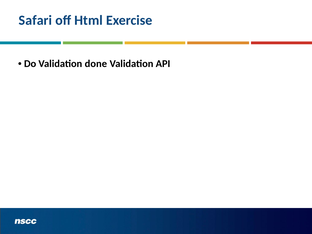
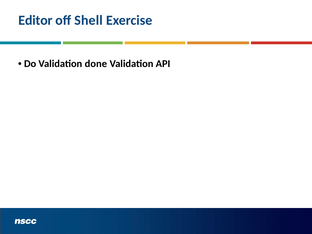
Safari: Safari -> Editor
Html: Html -> Shell
